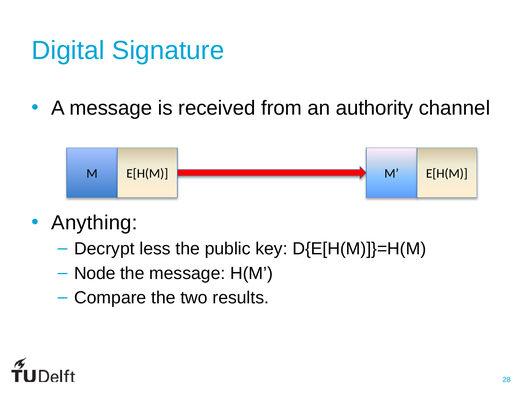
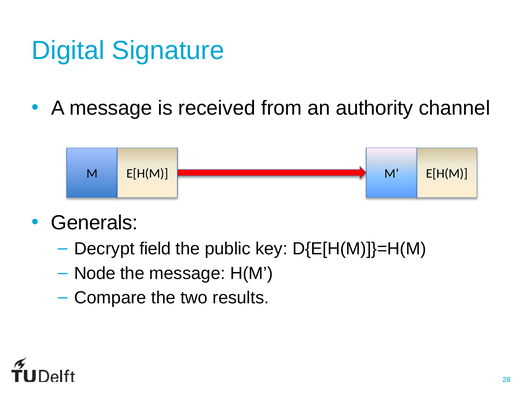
Anything: Anything -> Generals
less: less -> field
